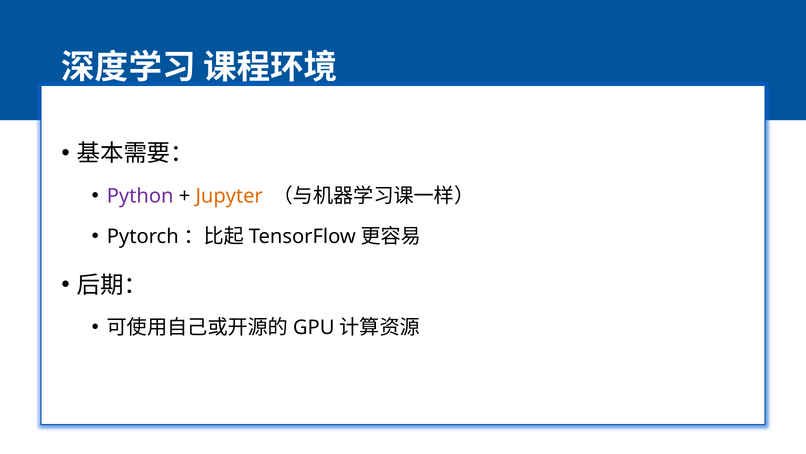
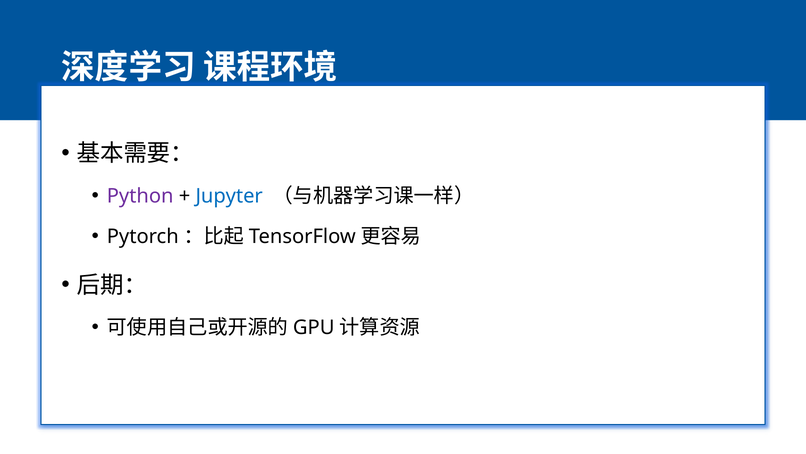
Jupyter colour: orange -> blue
